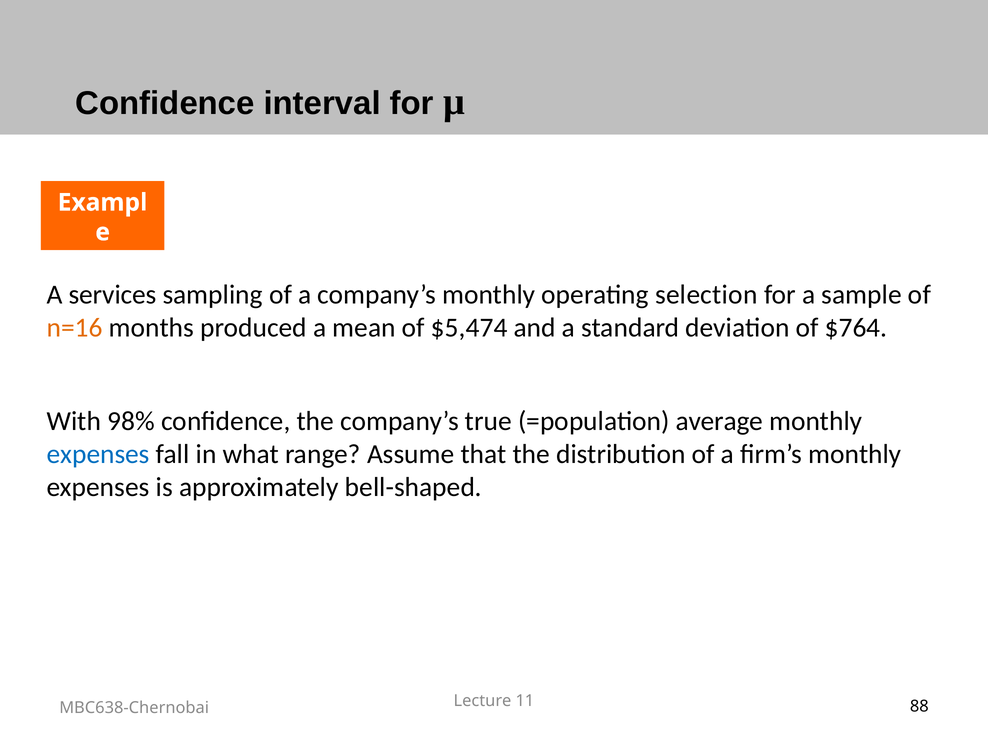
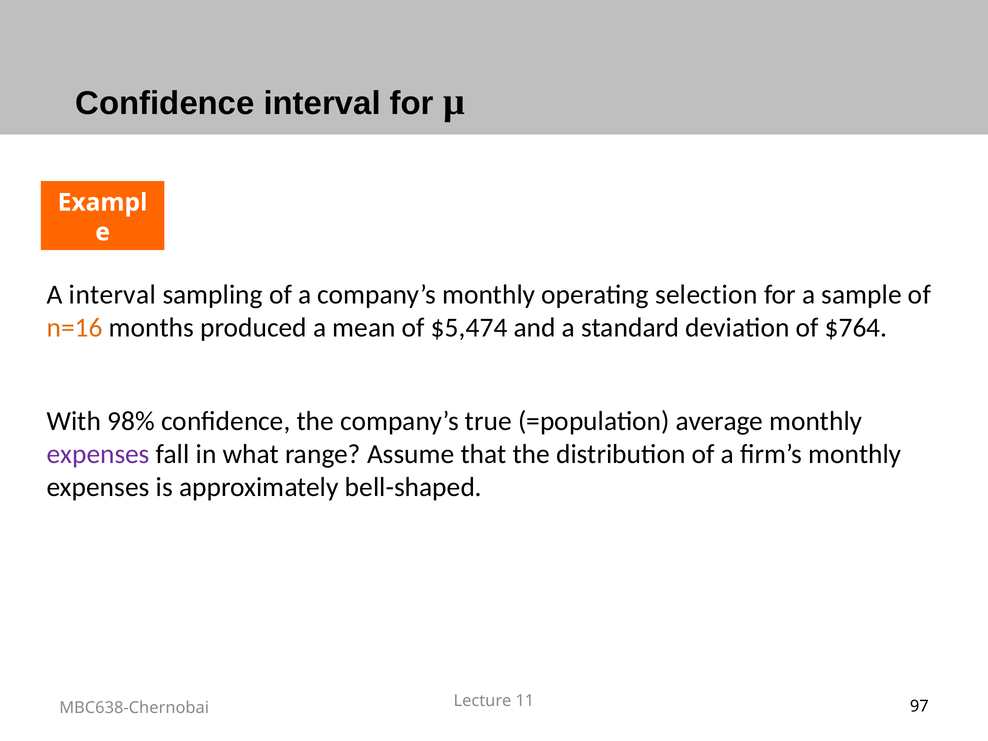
A services: services -> interval
expenses at (98, 454) colour: blue -> purple
88: 88 -> 97
